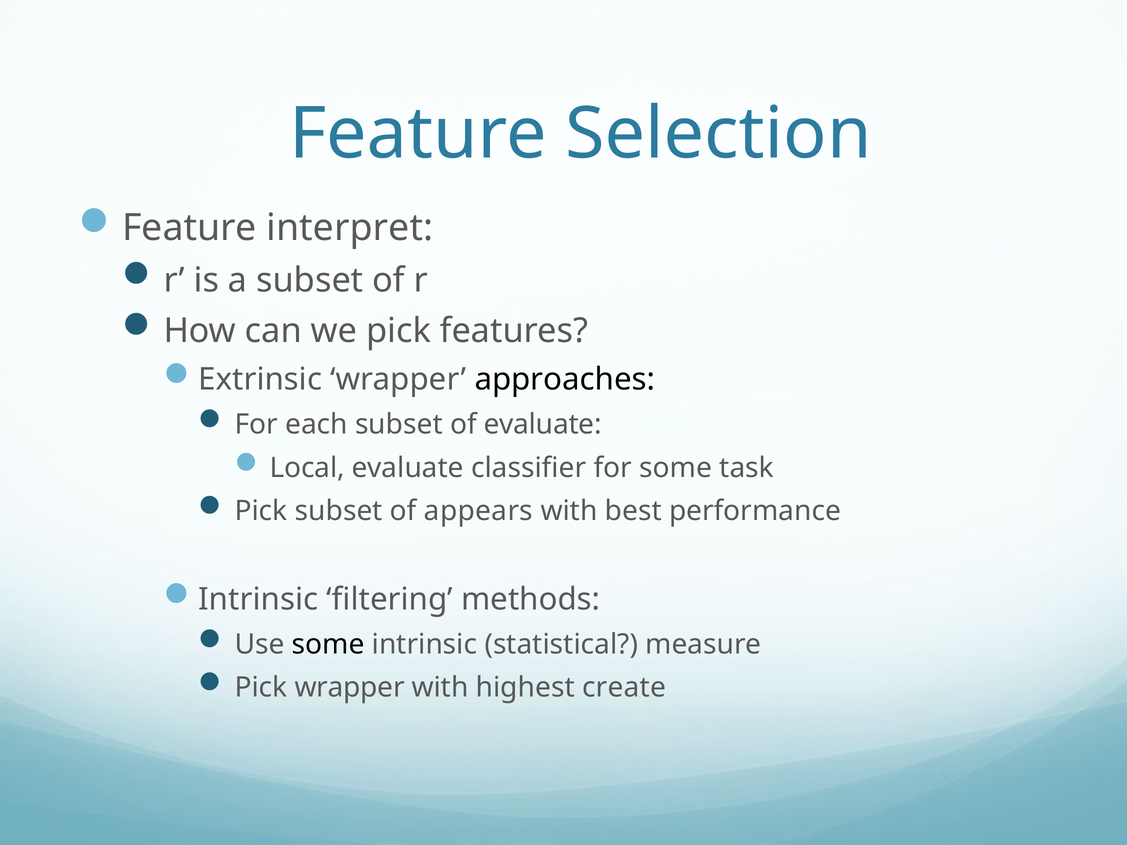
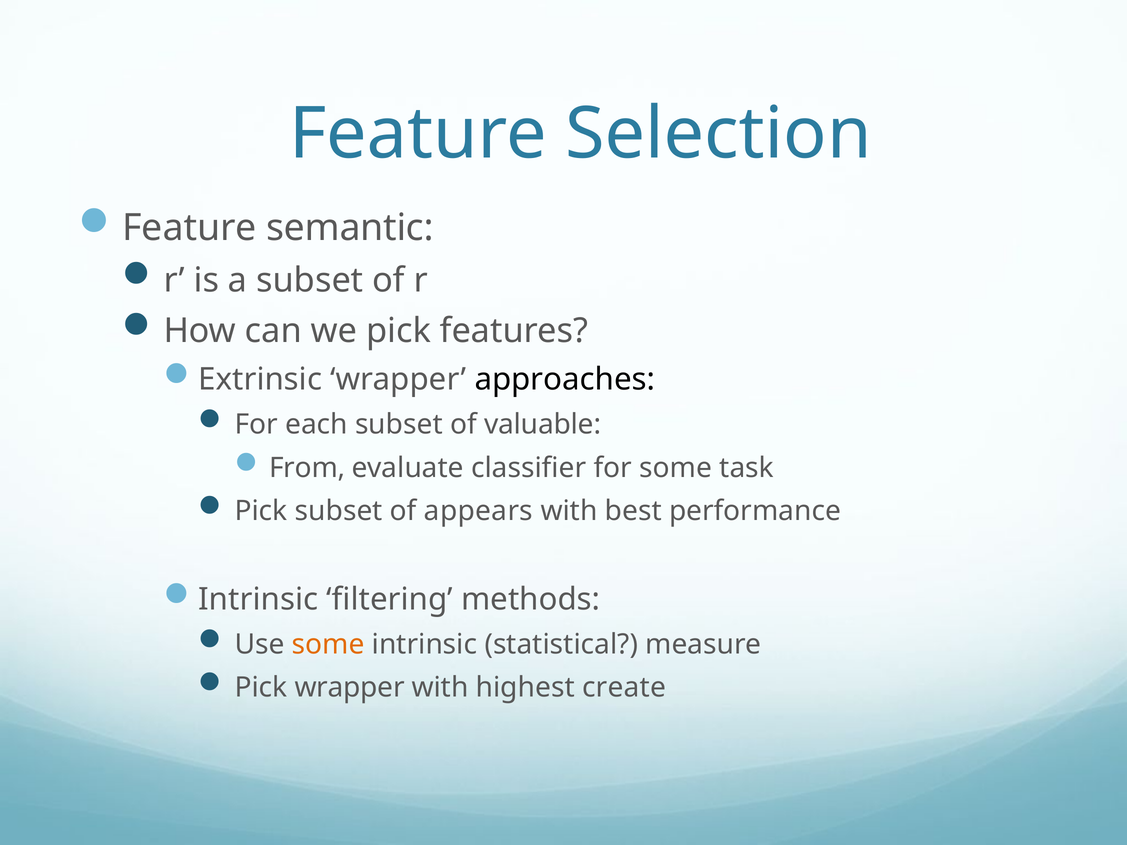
interpret: interpret -> semantic
of evaluate: evaluate -> valuable
Local: Local -> From
some at (328, 644) colour: black -> orange
